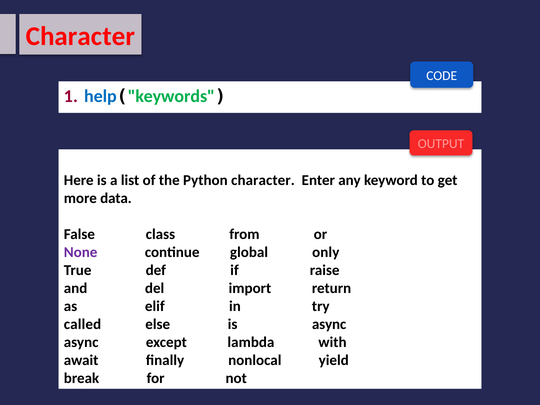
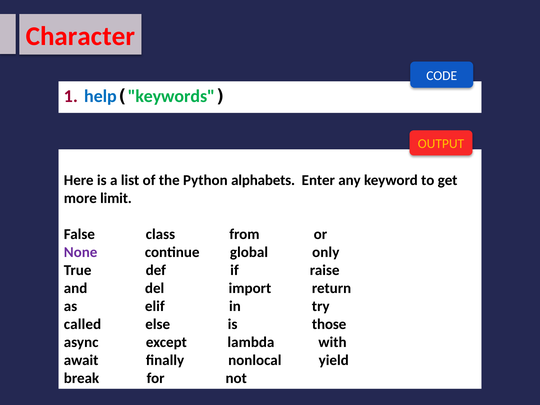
OUTPUT colour: pink -> yellow
Python character: character -> alphabets
data: data -> limit
is async: async -> those
